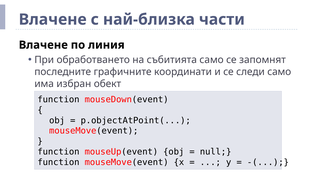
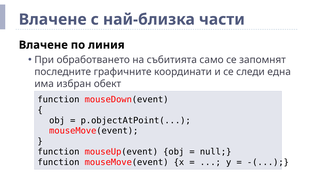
следи само: само -> една
